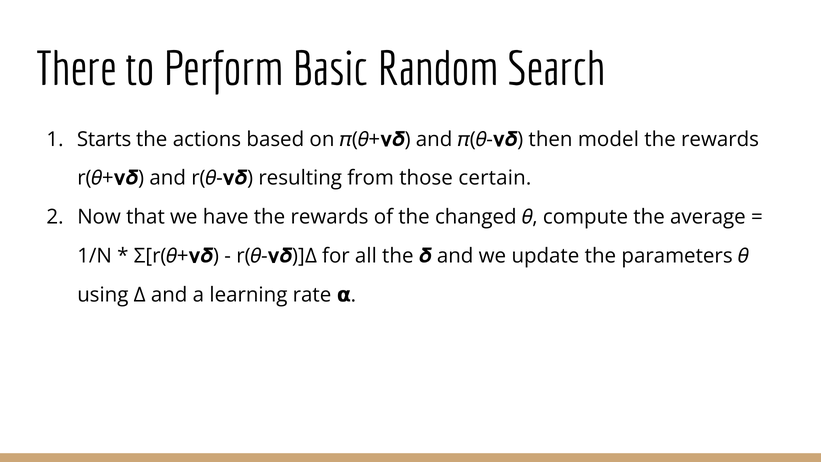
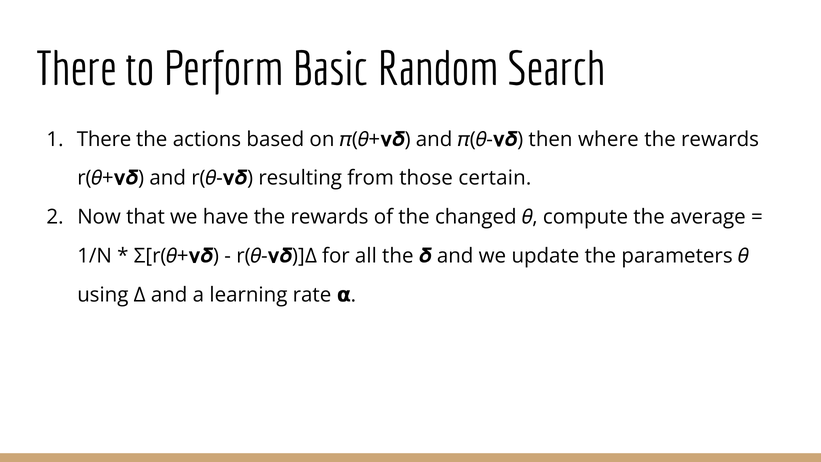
Starts at (104, 139): Starts -> There
model: model -> where
